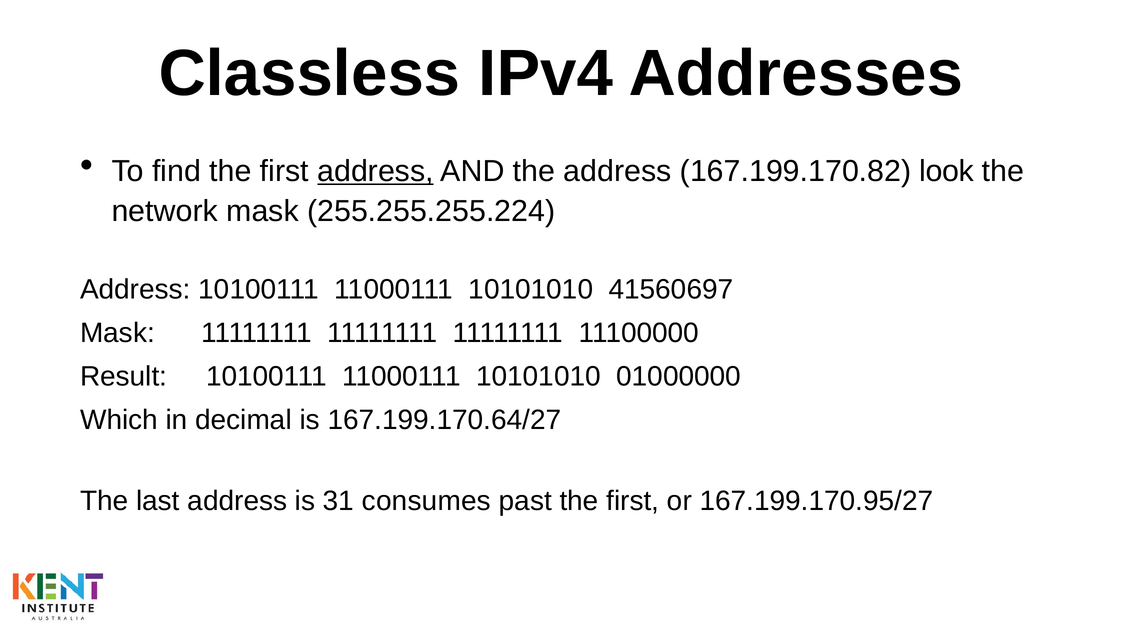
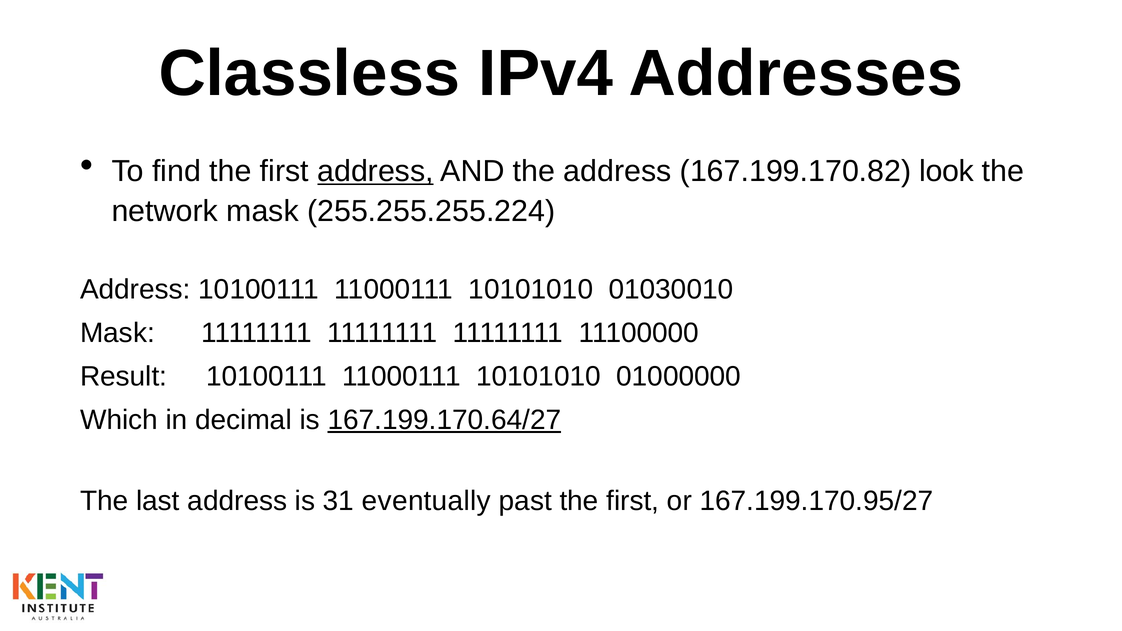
41560697: 41560697 -> 01030010
167.199.170.64/27 underline: none -> present
consumes: consumes -> eventually
